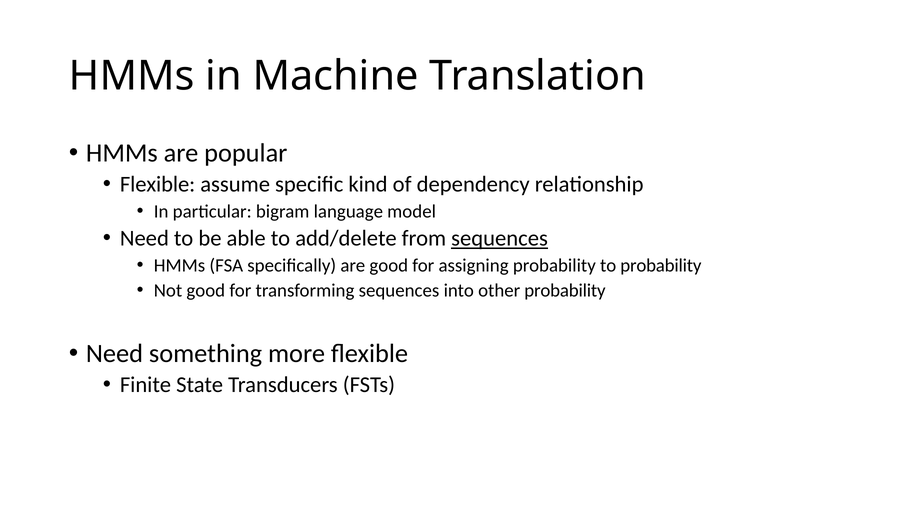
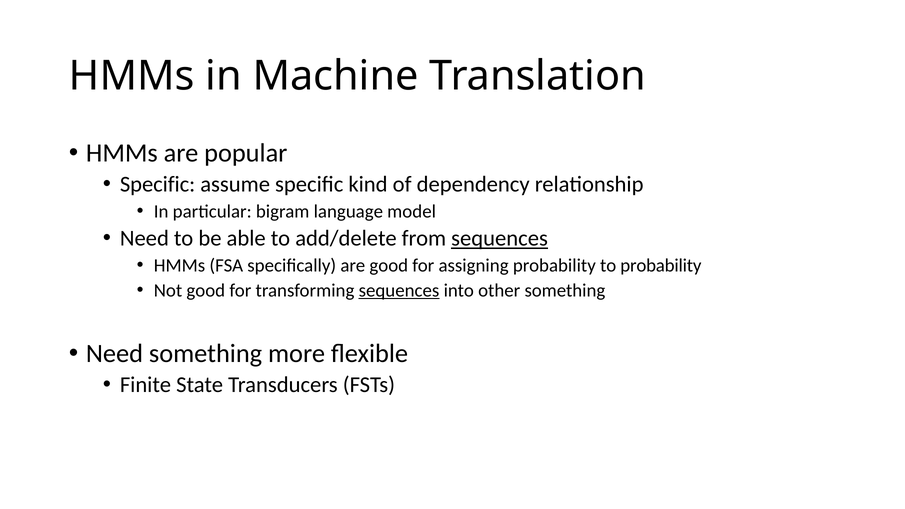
Flexible at (158, 184): Flexible -> Specific
sequences at (399, 291) underline: none -> present
other probability: probability -> something
